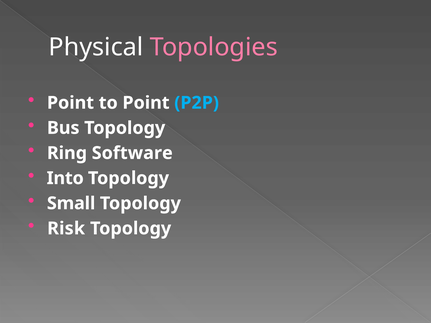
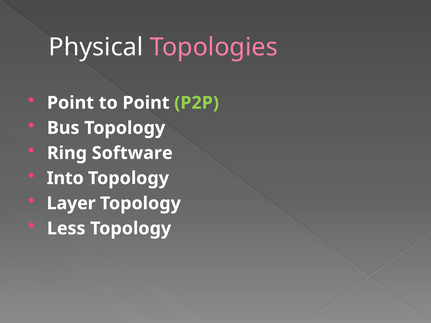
P2P colour: light blue -> light green
Small: Small -> Layer
Risk: Risk -> Less
